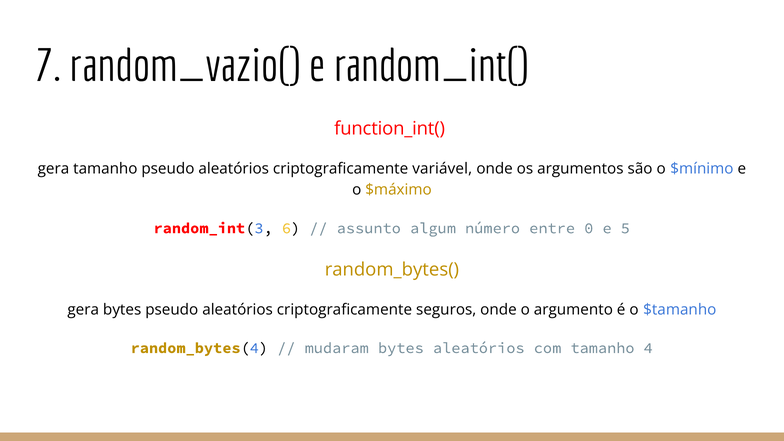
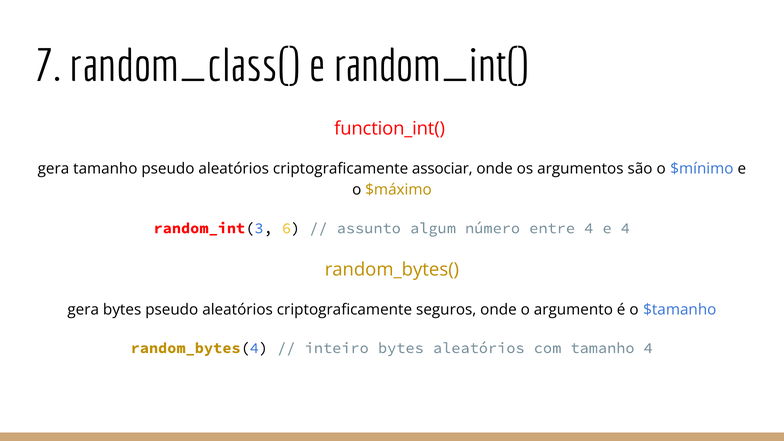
random_vazio(: random_vazio( -> random_class(
variável: variável -> associar
entre 0: 0 -> 4
e 5: 5 -> 4
mudaram: mudaram -> inteiro
